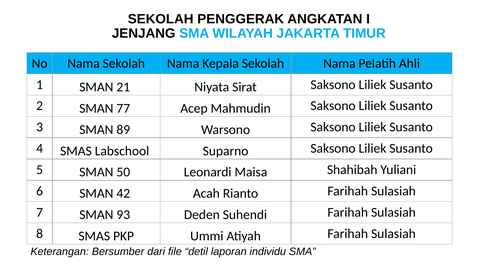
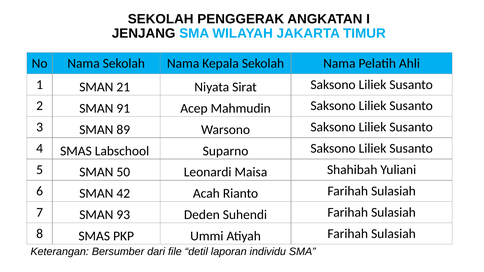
77: 77 -> 91
